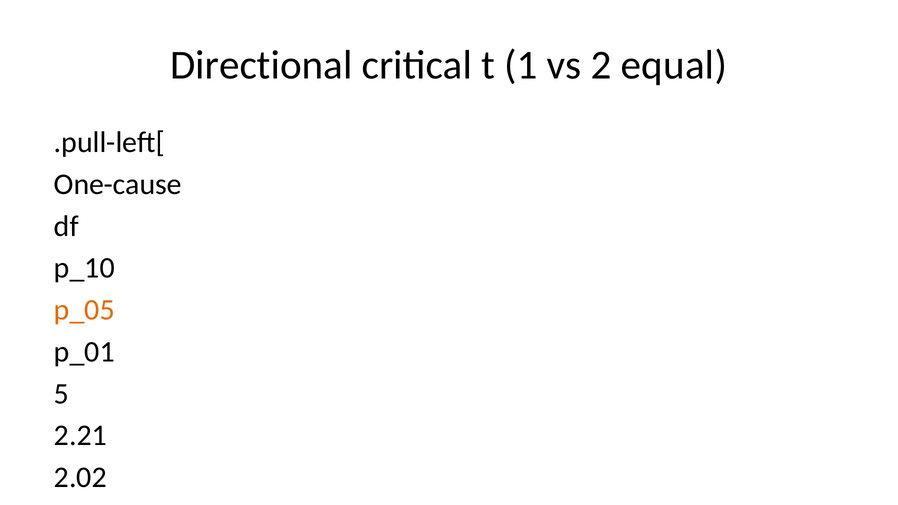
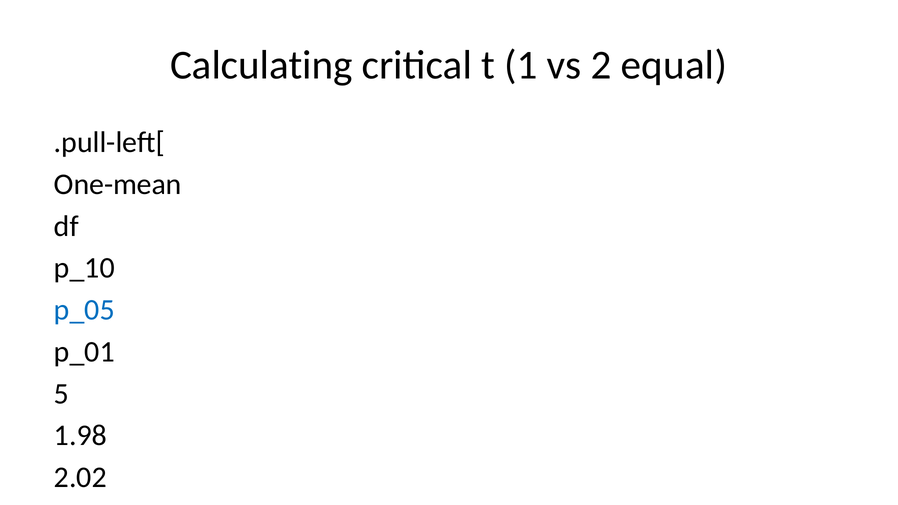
Directional: Directional -> Calculating
One-cause: One-cause -> One-mean
p_05 at (84, 310) colour: orange -> blue
2.21 at (80, 436): 2.21 -> 1.98
